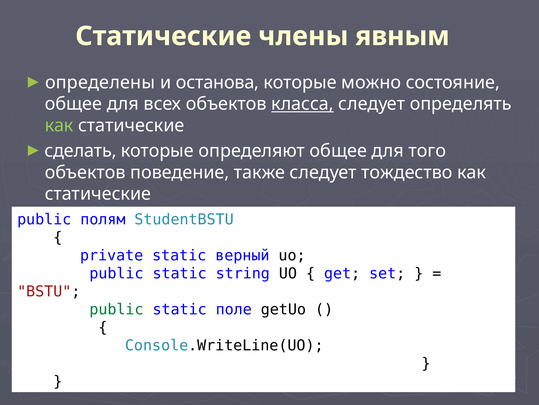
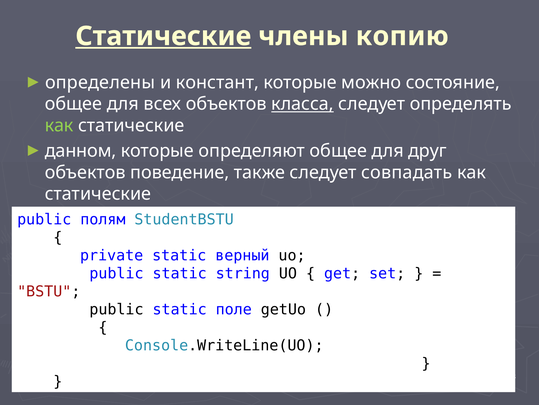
Статические at (163, 36) underline: none -> present
явным: явным -> копию
останова: останова -> констант
сделать: сделать -> данном
того: того -> друг
тождество: тождество -> совпадать
public at (116, 309) colour: green -> black
